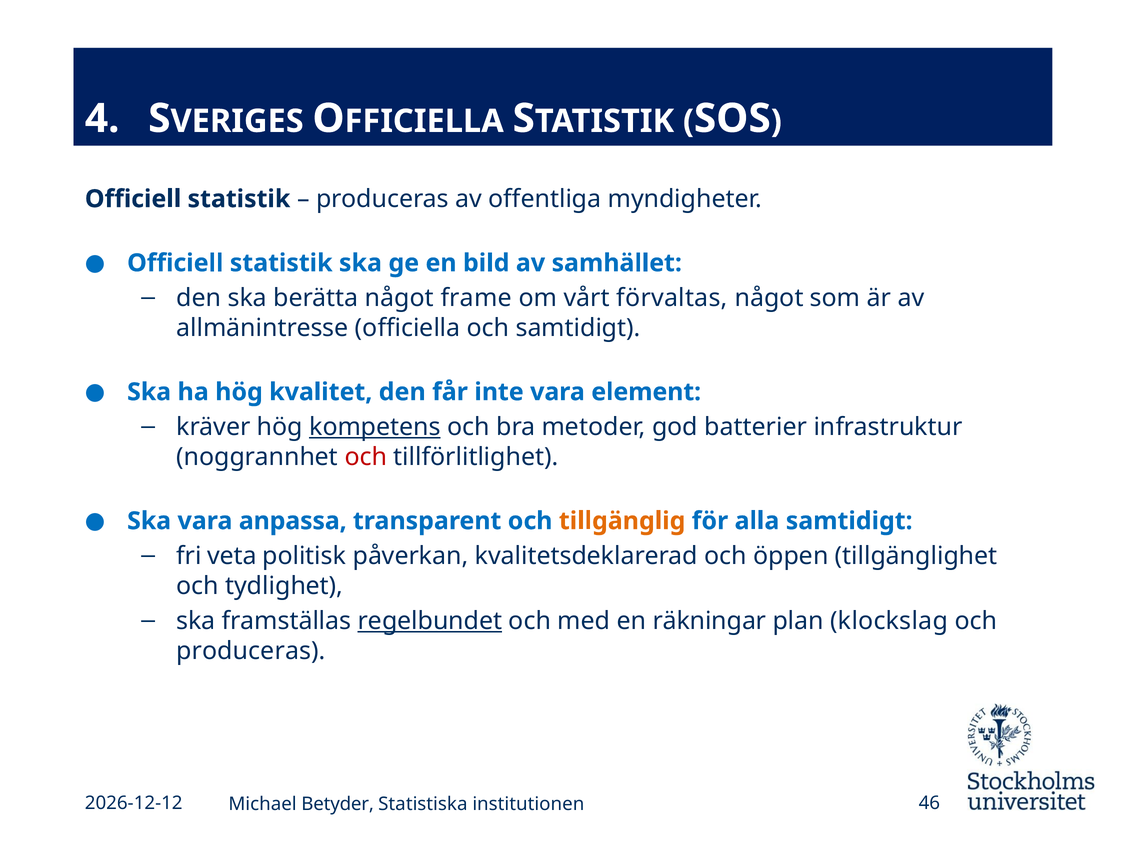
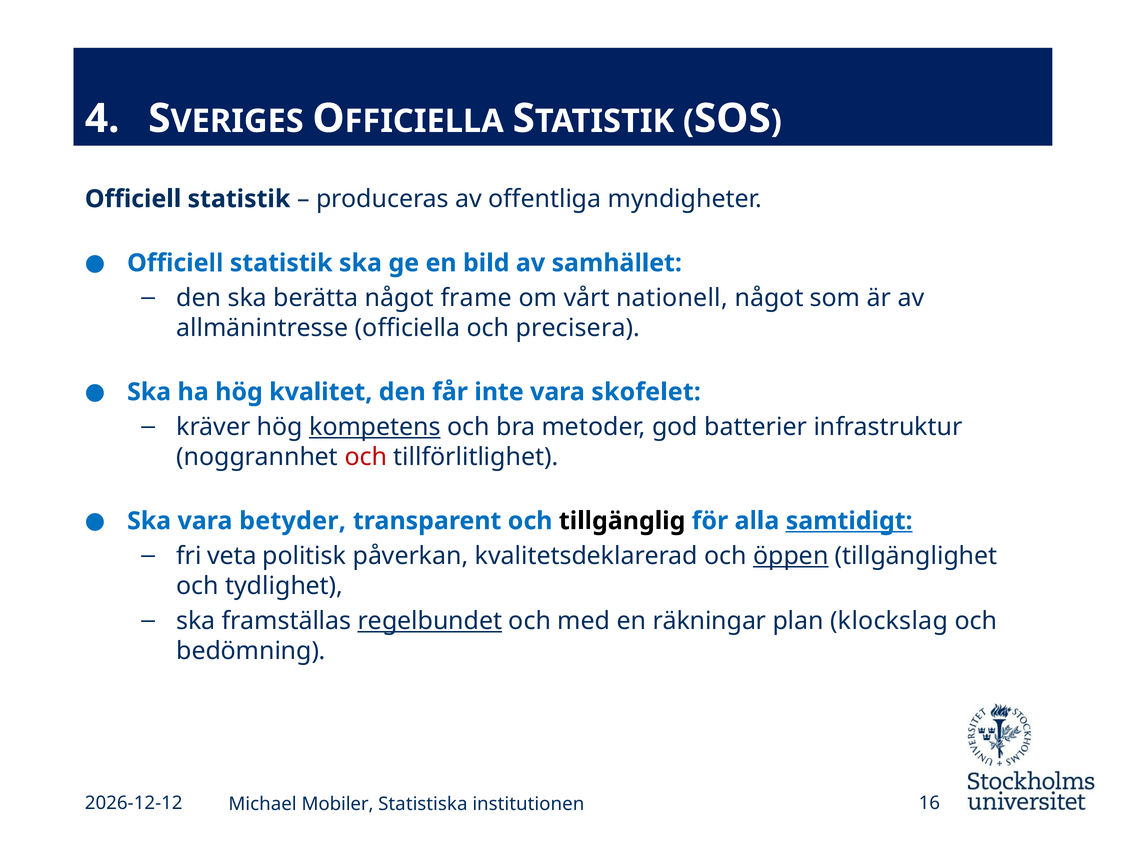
förvaltas: förvaltas -> nationell
och samtidigt: samtidigt -> precisera
element: element -> skofelet
anpassa: anpassa -> betyder
tillgänglig colour: orange -> black
samtidigt at (849, 521) underline: none -> present
öppen underline: none -> present
produceras at (251, 651): produceras -> bedömning
Betyder: Betyder -> Mobiler
46: 46 -> 16
